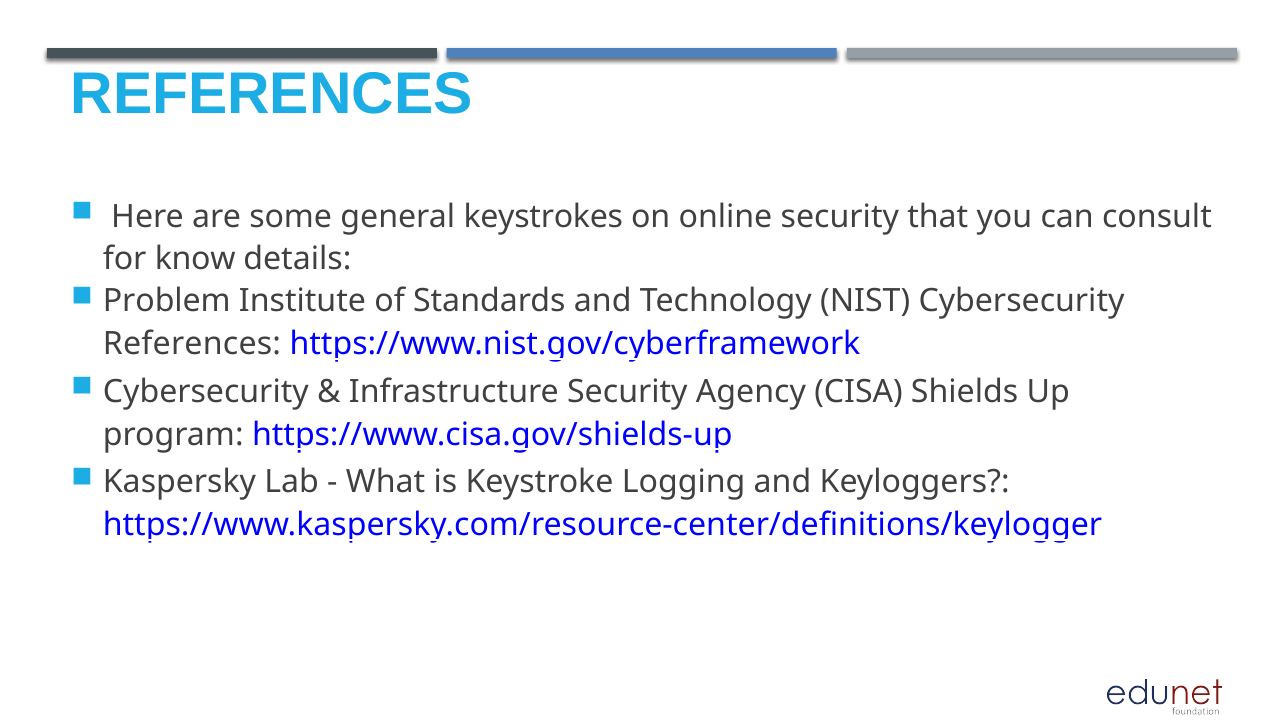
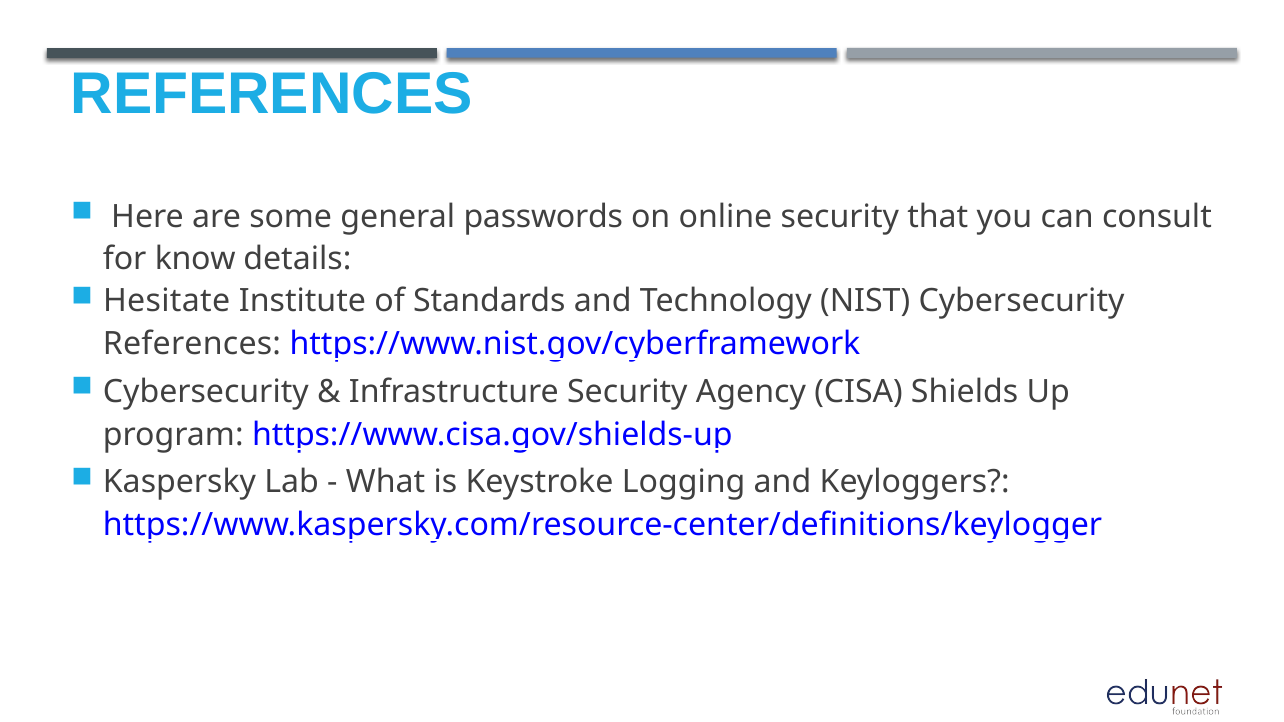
keystrokes: keystrokes -> passwords
Problem: Problem -> Hesitate
